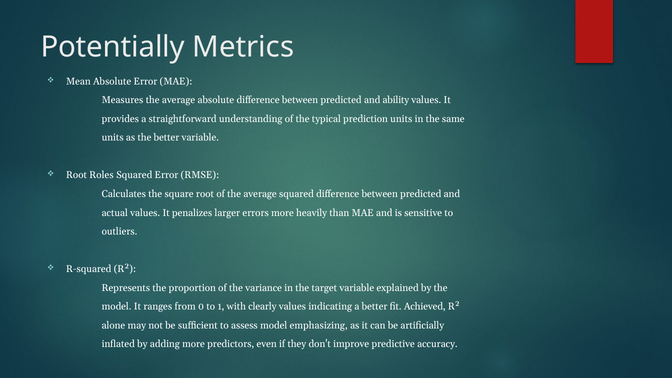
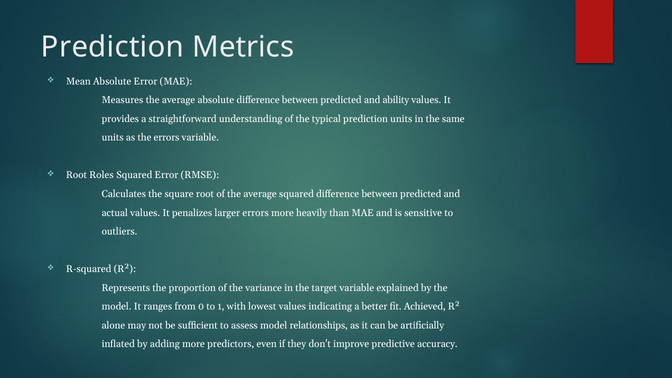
Potentially at (113, 47): Potentially -> Prediction
the better: better -> errors
clearly: clearly -> lowest
emphasizing: emphasizing -> relationships
